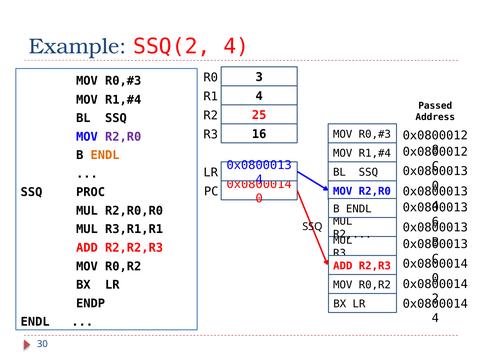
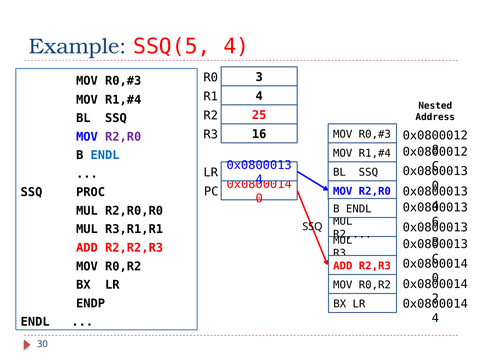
SSQ(2: SSQ(2 -> SSQ(5
Passed: Passed -> Nested
ENDL at (105, 155) colour: orange -> blue
